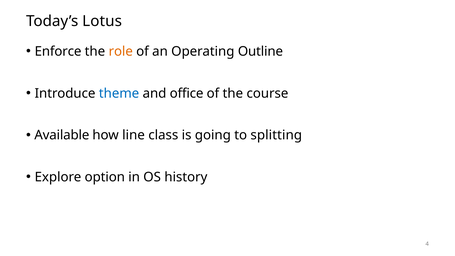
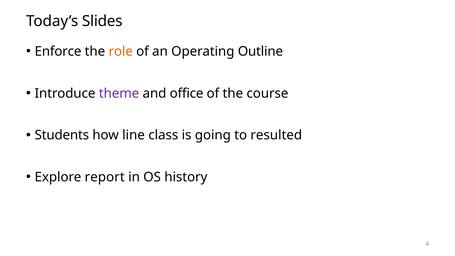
Lotus: Lotus -> Slides
theme colour: blue -> purple
Available: Available -> Students
splitting: splitting -> resulted
option: option -> report
